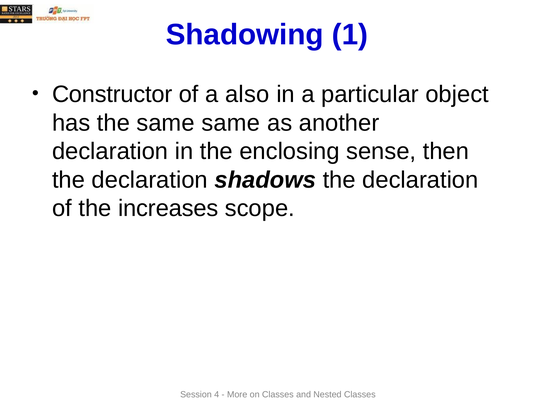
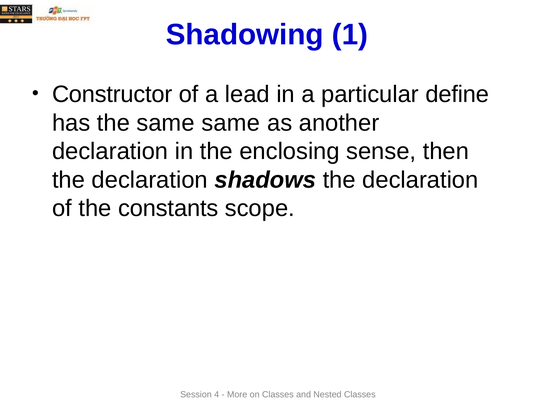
also: also -> lead
object: object -> define
increases: increases -> constants
